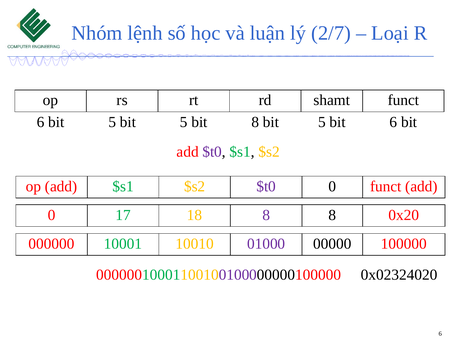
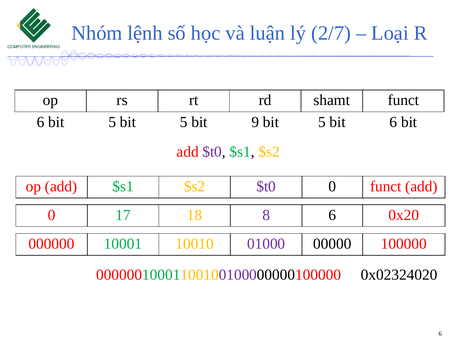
bit 8: 8 -> 9
8 8: 8 -> 6
